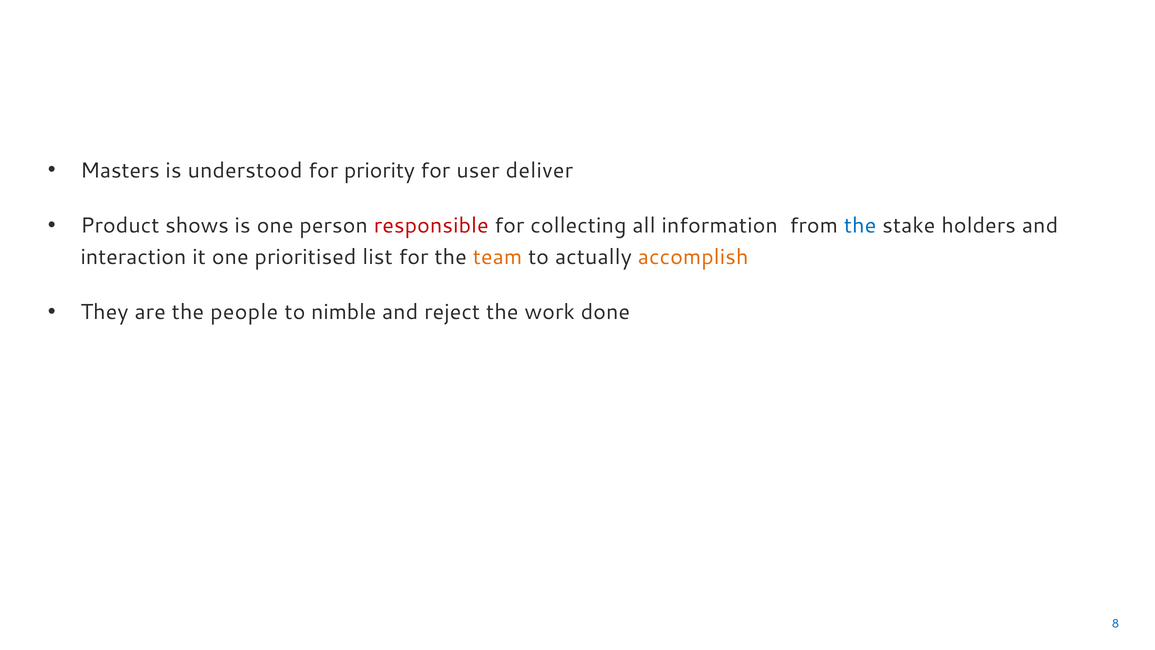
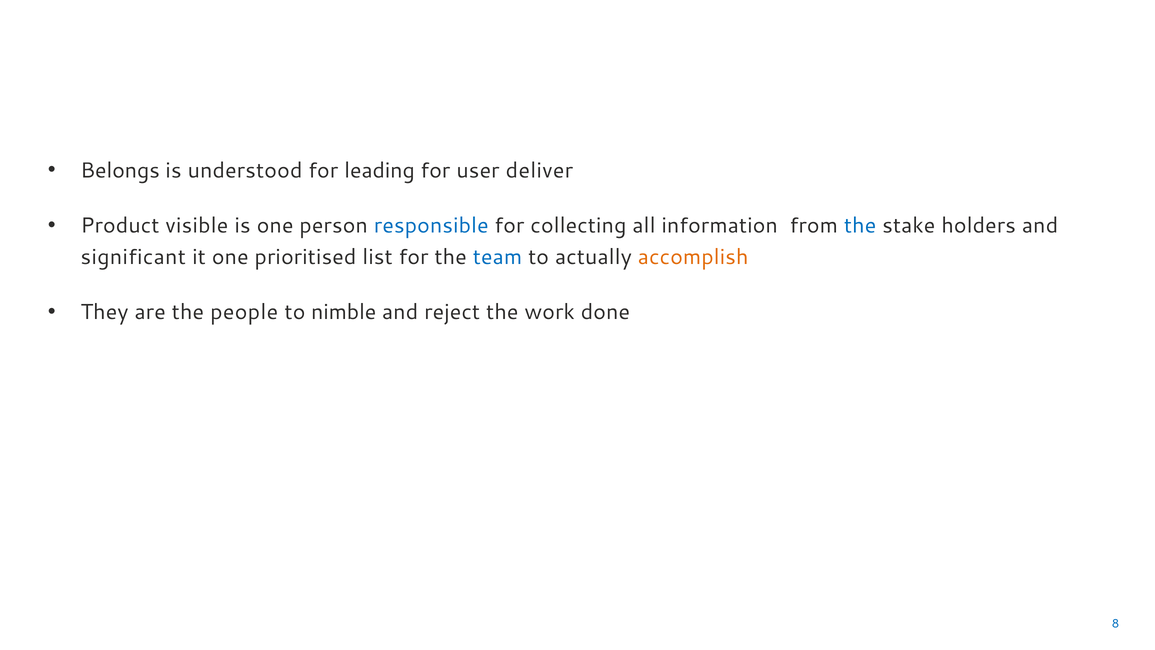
Masters: Masters -> Belongs
priority: priority -> leading
shows: shows -> visible
responsible colour: red -> blue
interaction: interaction -> significant
team colour: orange -> blue
